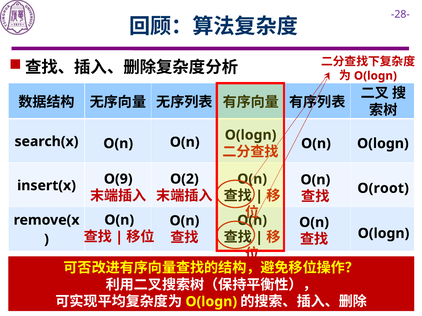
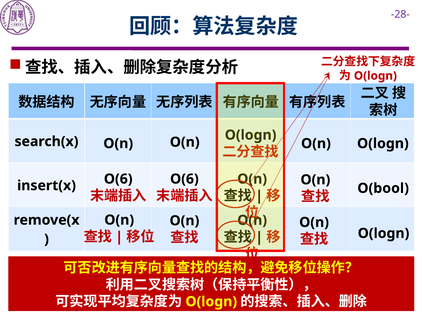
O(9 at (118, 179): O(9 -> O(6
O(2 at (184, 179): O(2 -> O(6
O(root: O(root -> O(bool
